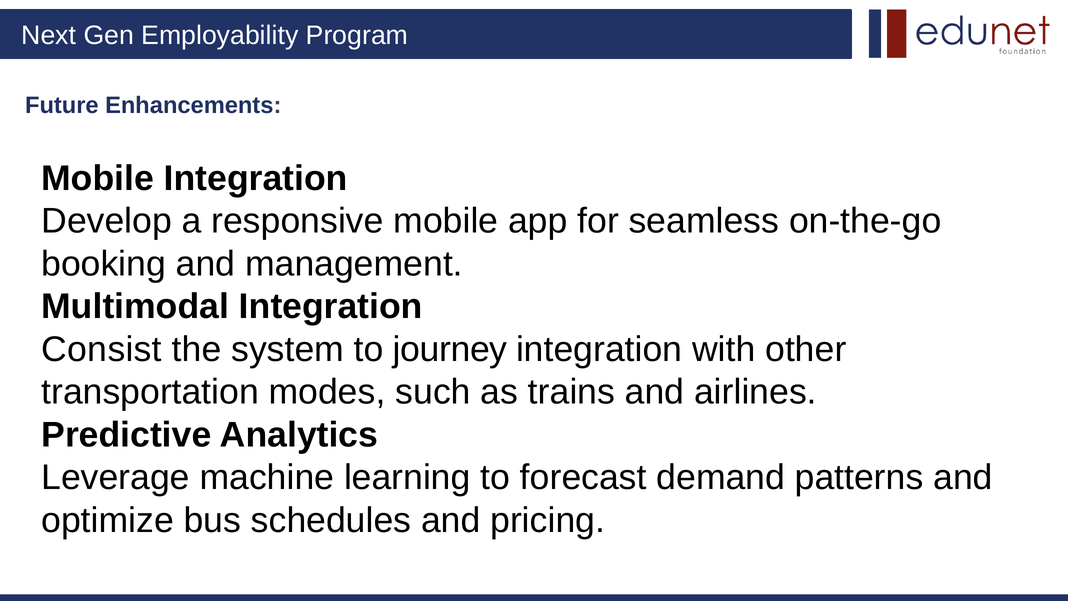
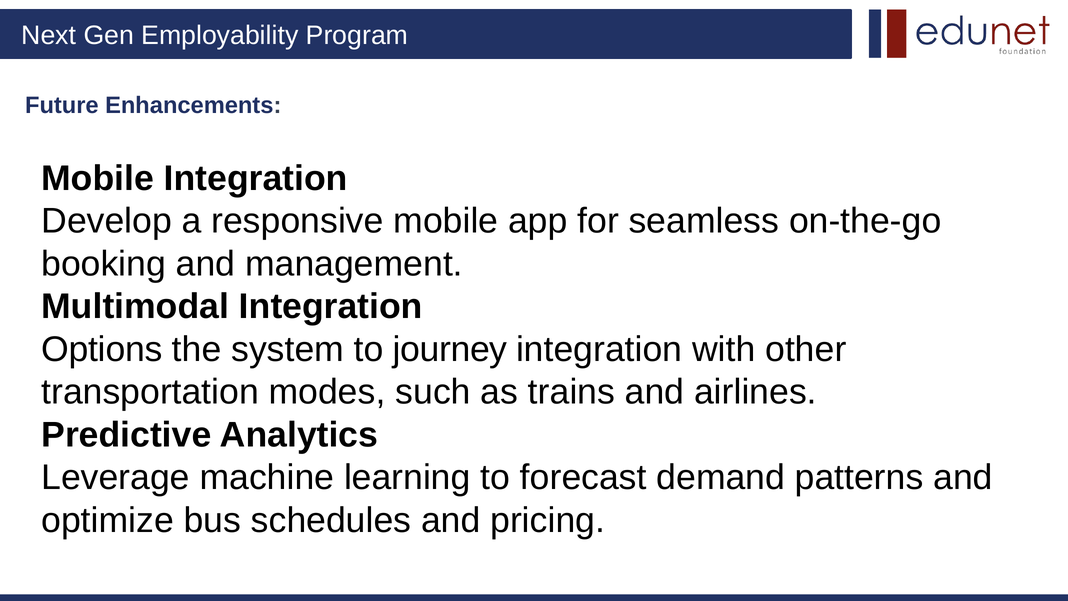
Consist: Consist -> Options
